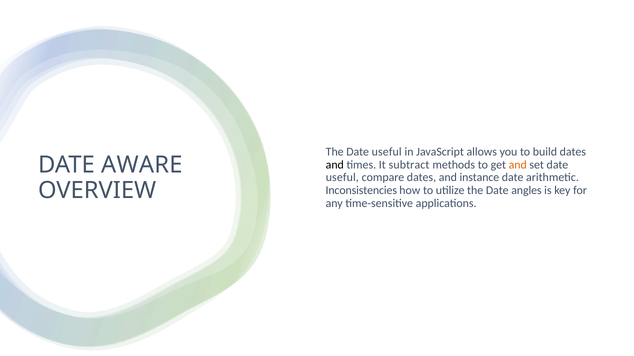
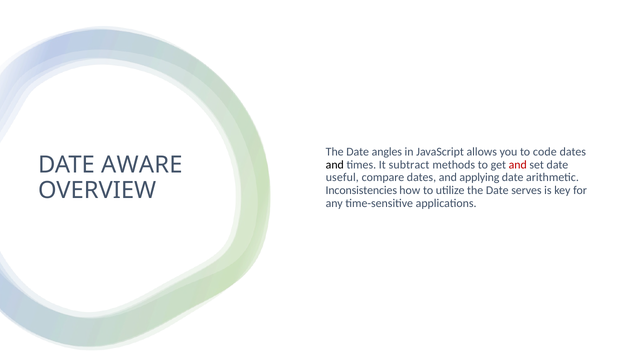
The Date useful: useful -> angles
build: build -> code
and at (518, 165) colour: orange -> red
instance: instance -> applying
angles: angles -> serves
